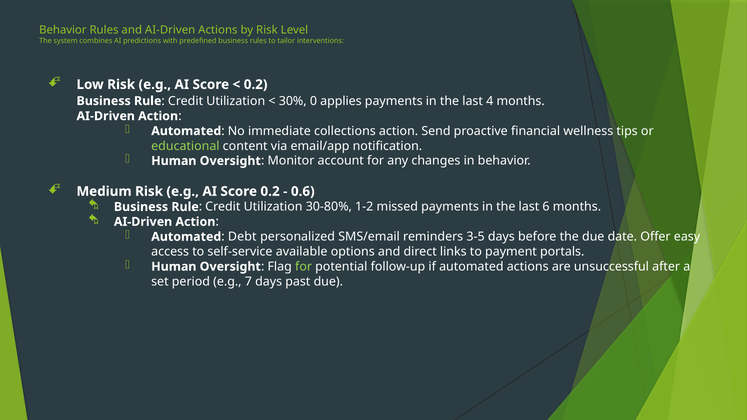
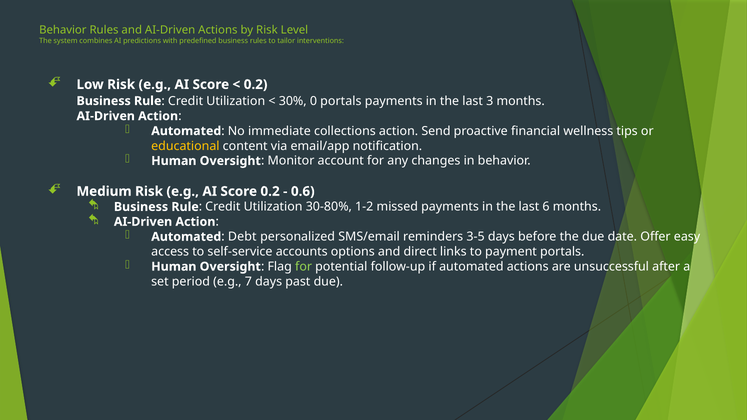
0 applies: applies -> portals
4: 4 -> 3
educational colour: light green -> yellow
available: available -> accounts
